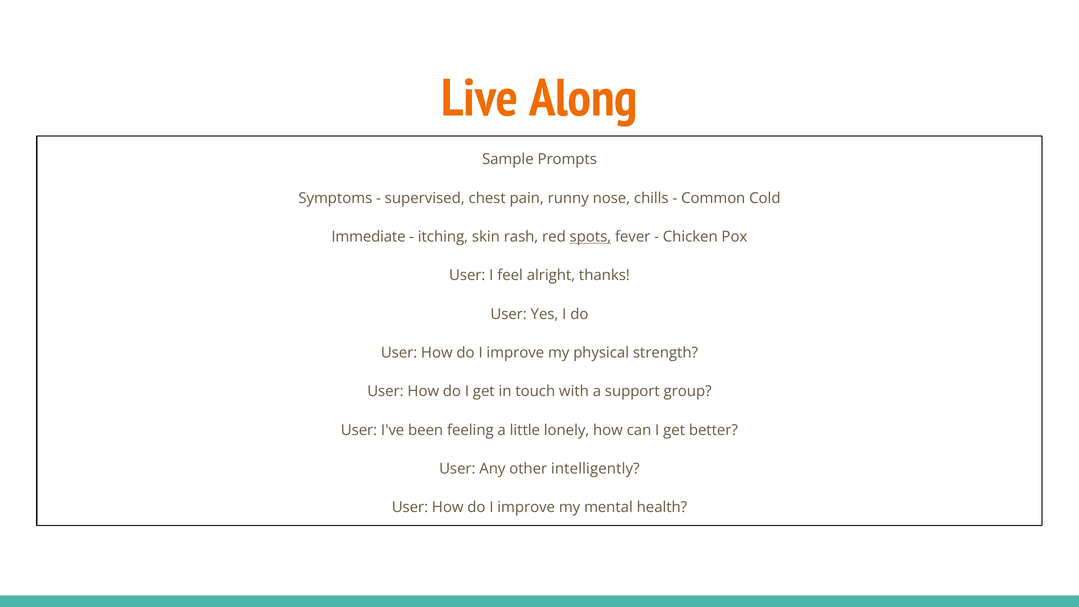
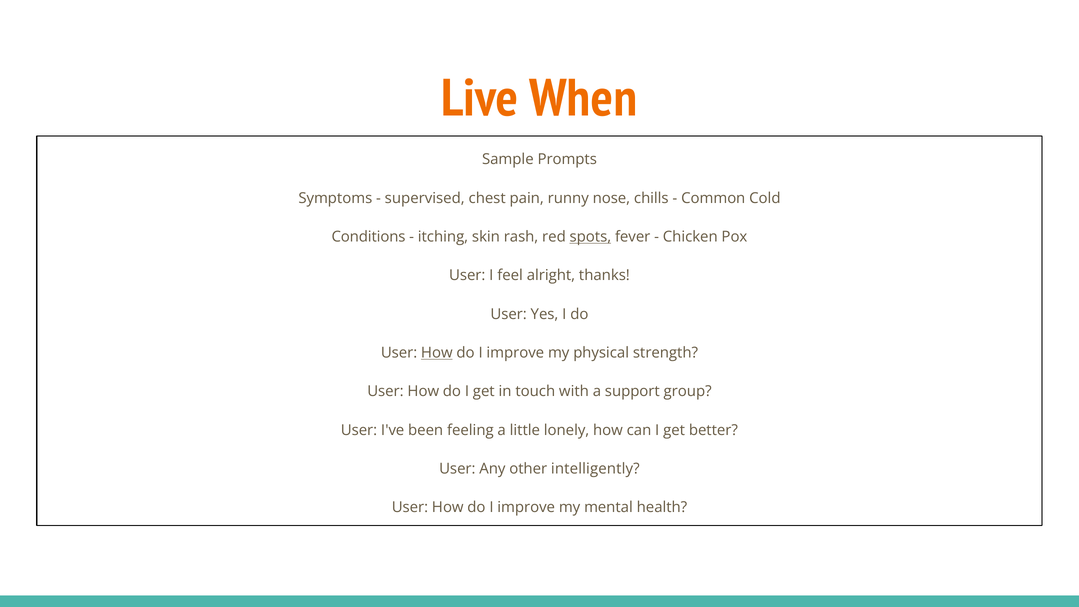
Along: Along -> When
Immediate: Immediate -> Conditions
How at (437, 353) underline: none -> present
